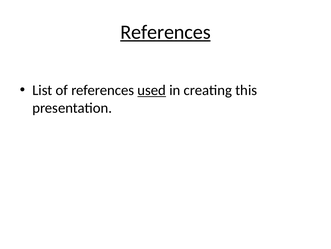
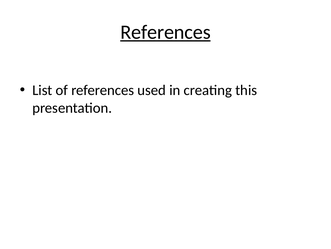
used underline: present -> none
